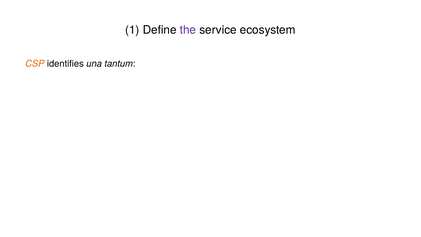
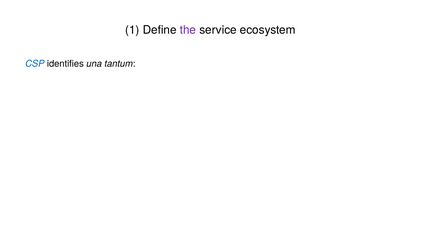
CSP colour: orange -> blue
